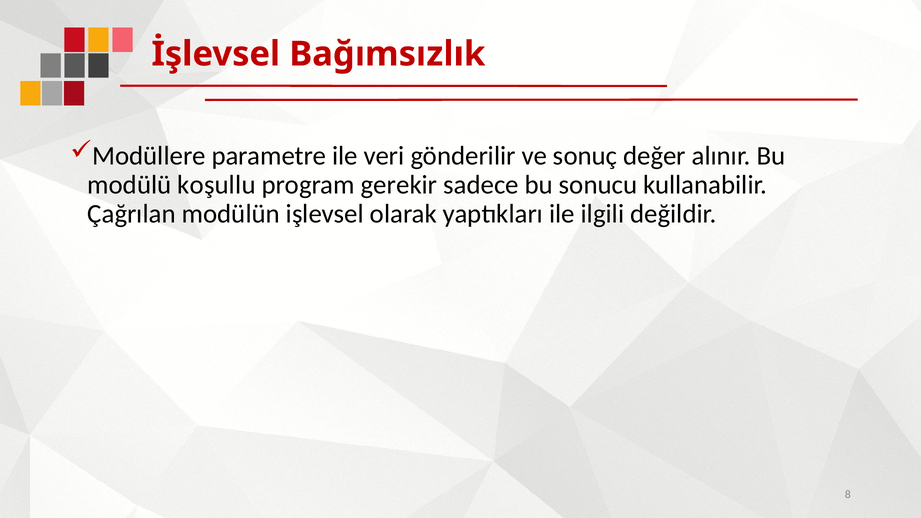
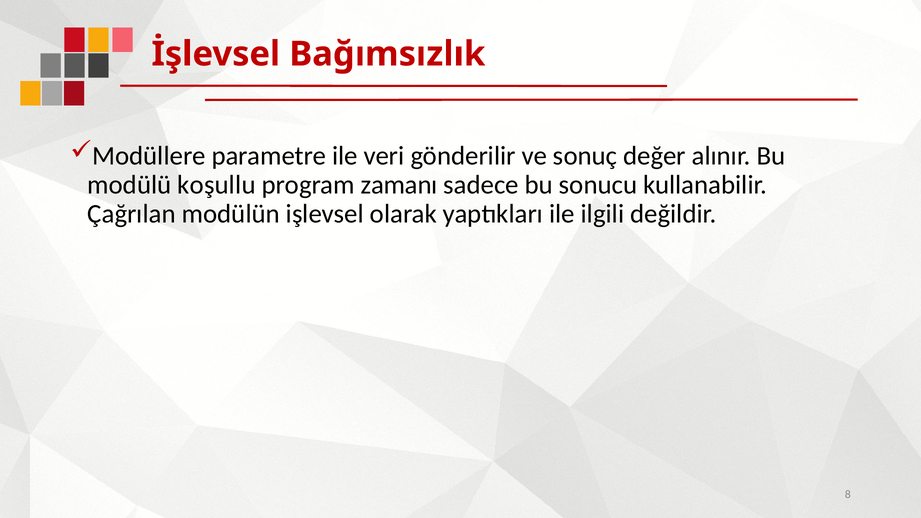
gerekir: gerekir -> zamanı
